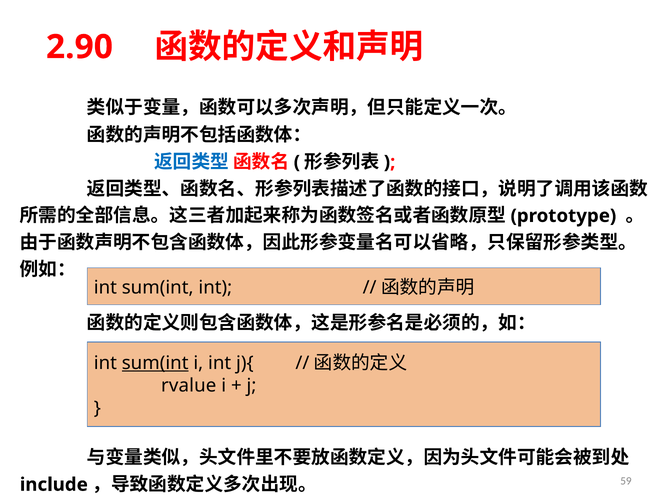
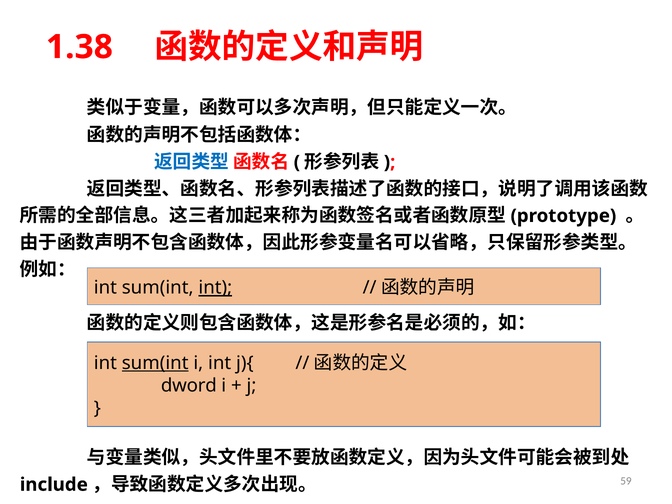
2.90: 2.90 -> 1.38
int at (215, 288) underline: none -> present
rvalue: rvalue -> dword
